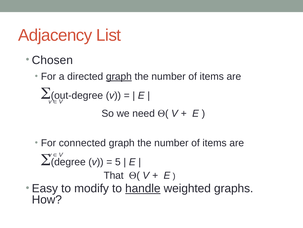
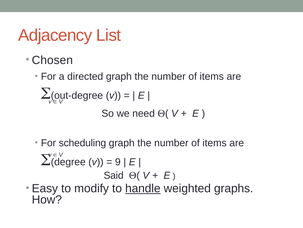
graph at (119, 76) underline: present -> none
connected: connected -> scheduling
5: 5 -> 9
That: That -> Said
